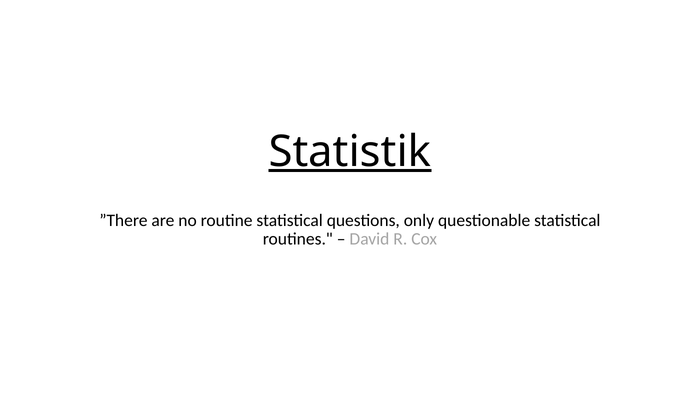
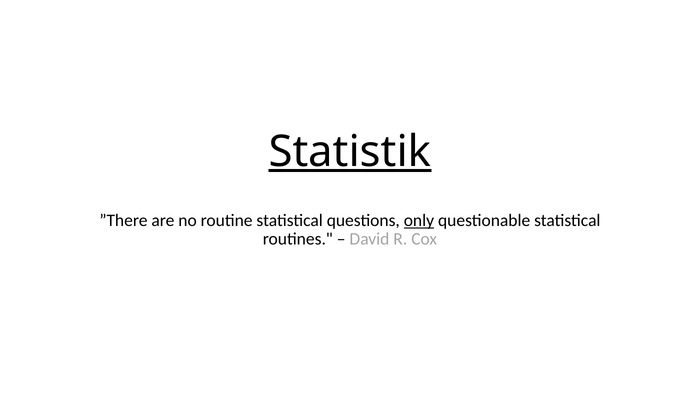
only underline: none -> present
